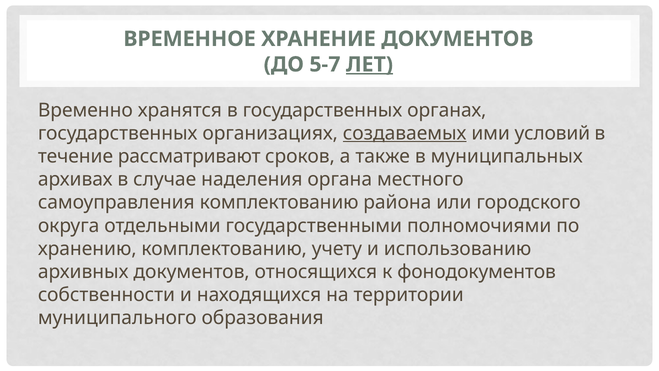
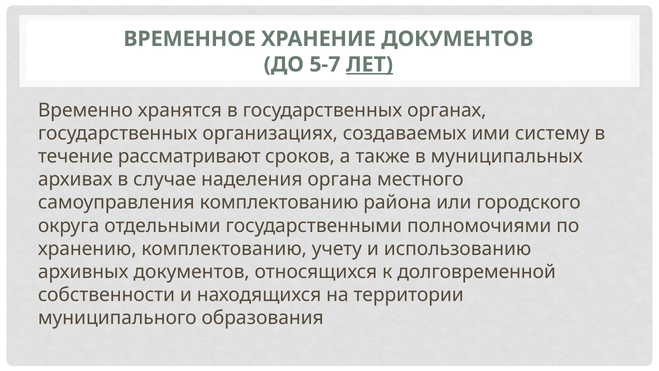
создаваемых underline: present -> none
условий: условий -> систему
фонодокументов: фонодокументов -> долговременной
